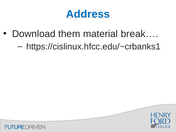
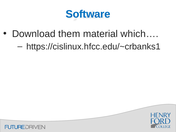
Address: Address -> Software
break…: break… -> which…
